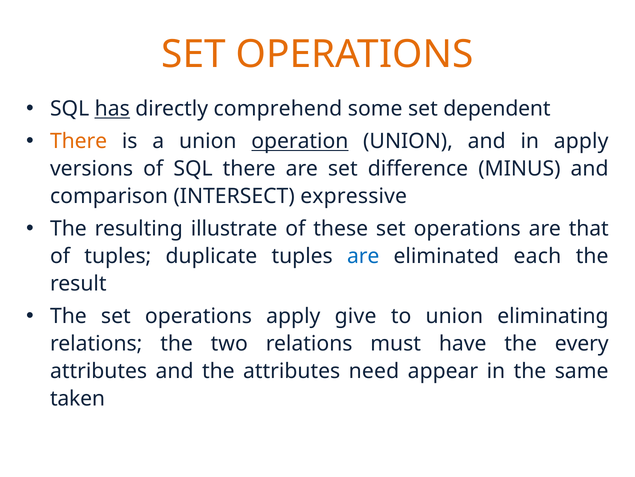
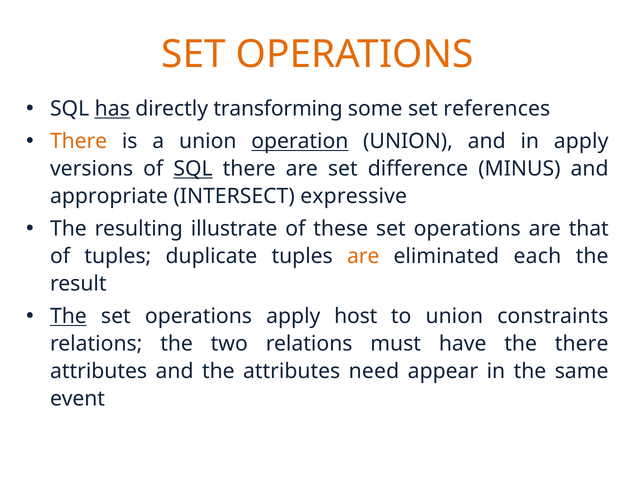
comprehend: comprehend -> transforming
dependent: dependent -> references
SQL at (193, 169) underline: none -> present
comparison: comparison -> appropriate
are at (363, 256) colour: blue -> orange
The at (68, 316) underline: none -> present
give: give -> host
eliminating: eliminating -> constraints
the every: every -> there
taken: taken -> event
